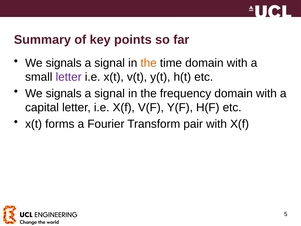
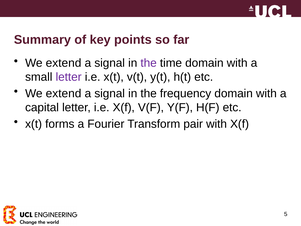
signals at (64, 63): signals -> extend
the at (149, 63) colour: orange -> purple
signals at (64, 93): signals -> extend
